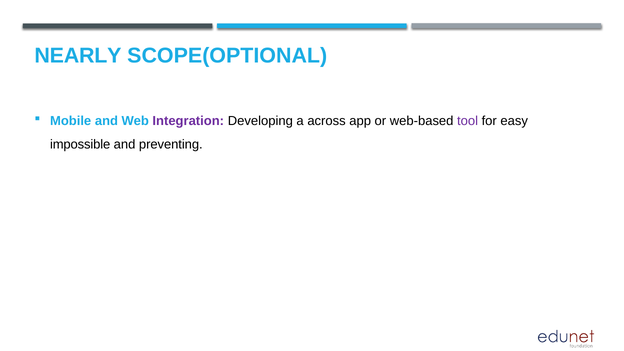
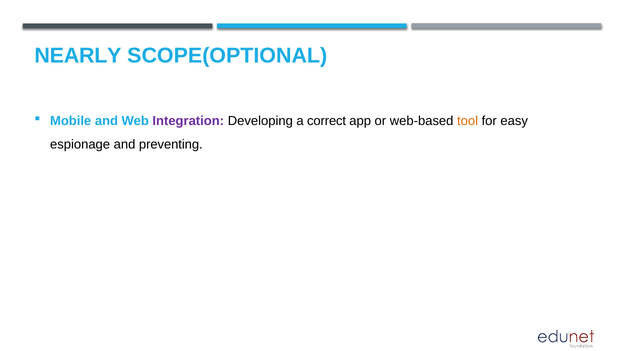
across: across -> correct
tool colour: purple -> orange
impossible: impossible -> espionage
